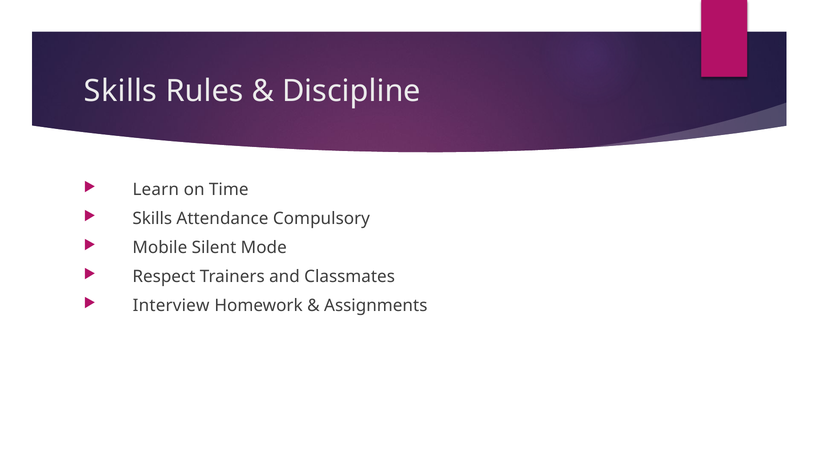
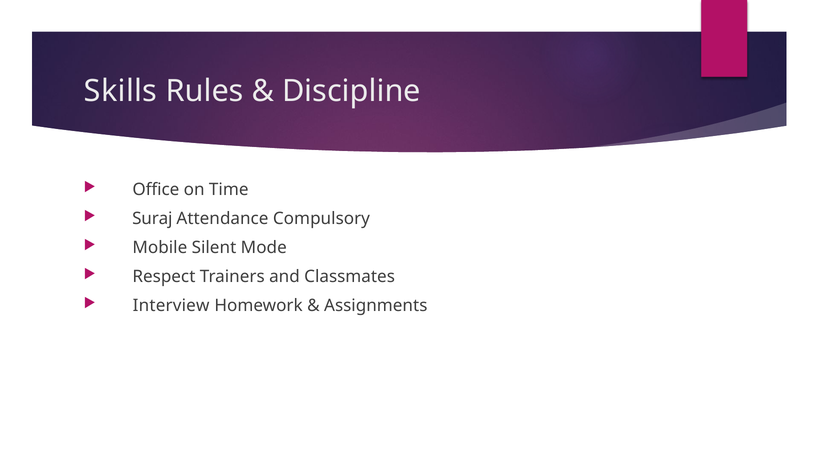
Learn: Learn -> Office
Skills at (152, 219): Skills -> Suraj
